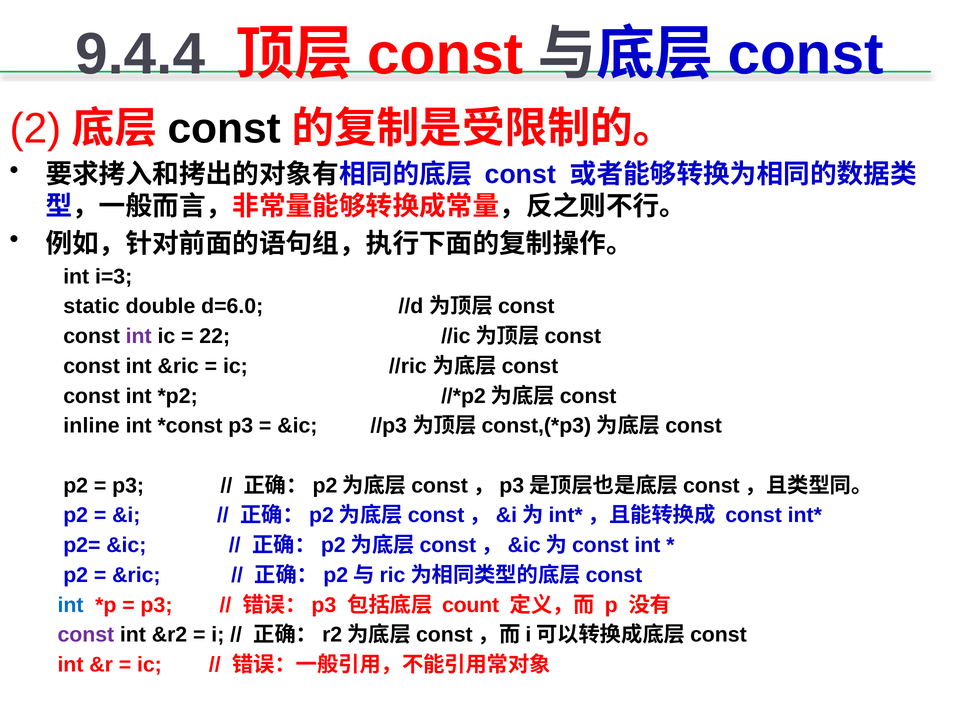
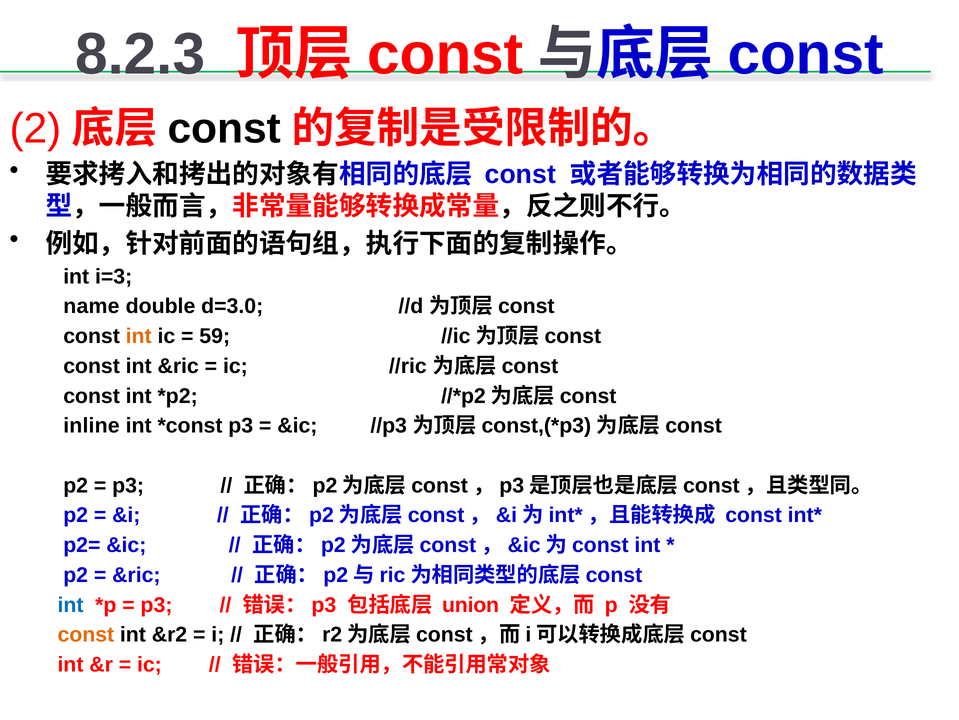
9.4.4: 9.4.4 -> 8.2.3
static: static -> name
d=6.0: d=6.0 -> d=3.0
int at (139, 336) colour: purple -> orange
22: 22 -> 59
count: count -> union
const at (86, 634) colour: purple -> orange
